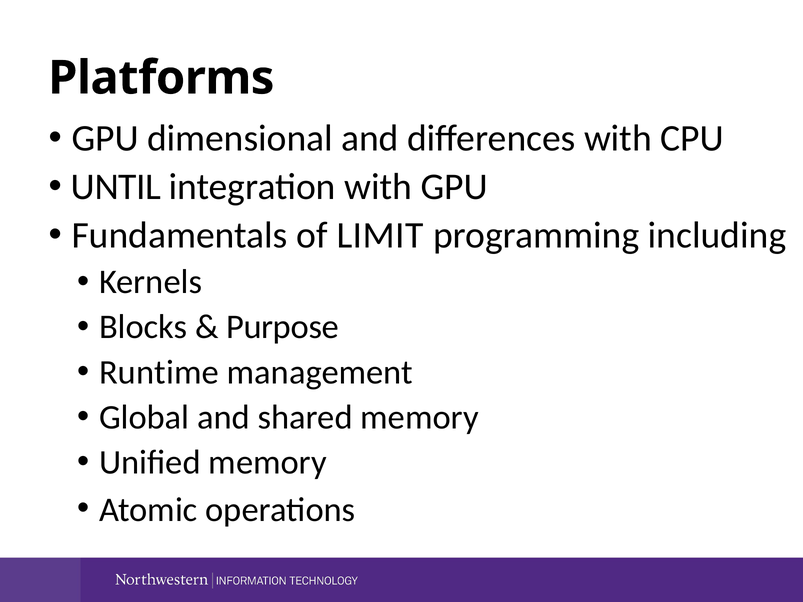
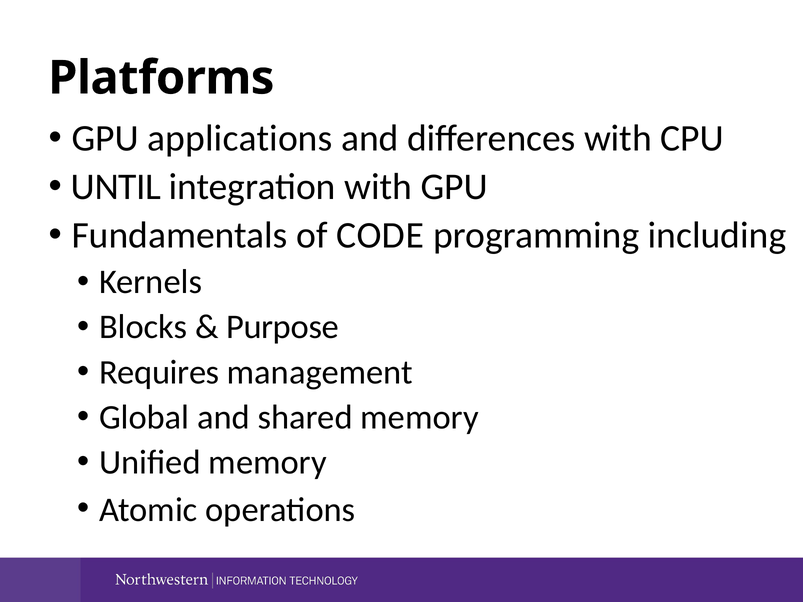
dimensional: dimensional -> applications
LIMIT: LIMIT -> CODE
Runtime: Runtime -> Requires
